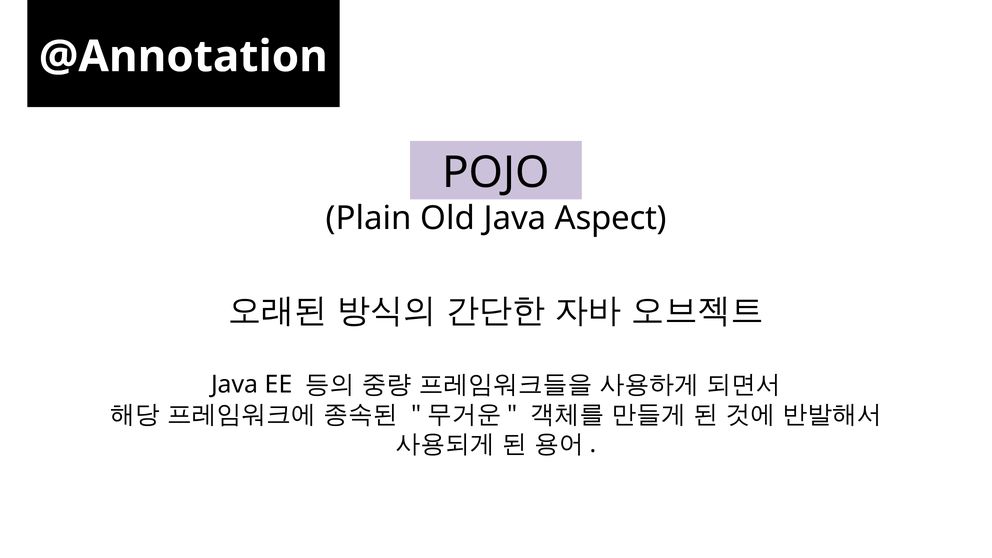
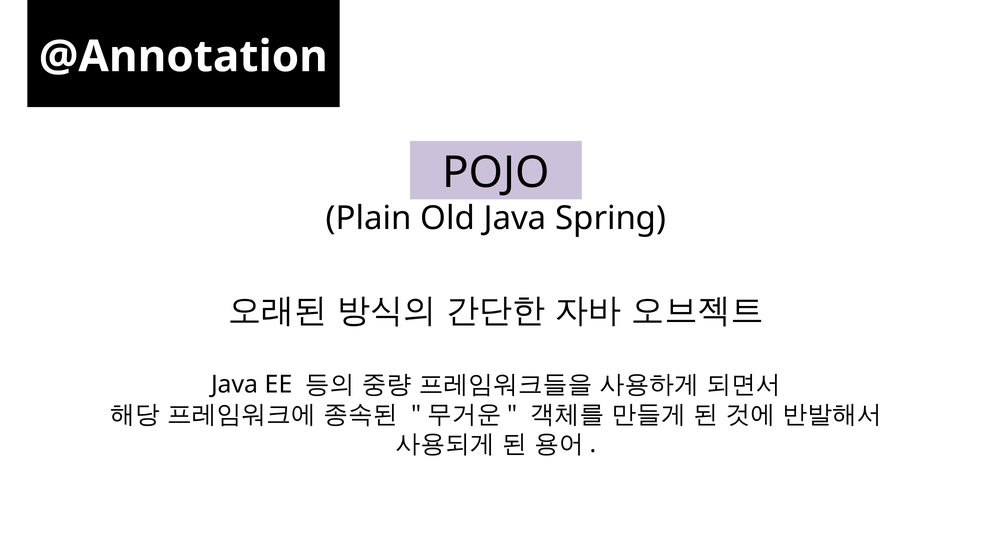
Aspect: Aspect -> Spring
